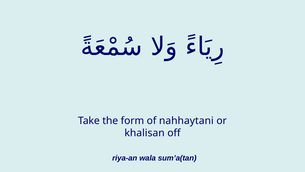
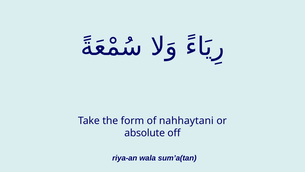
khalisan: khalisan -> absolute
